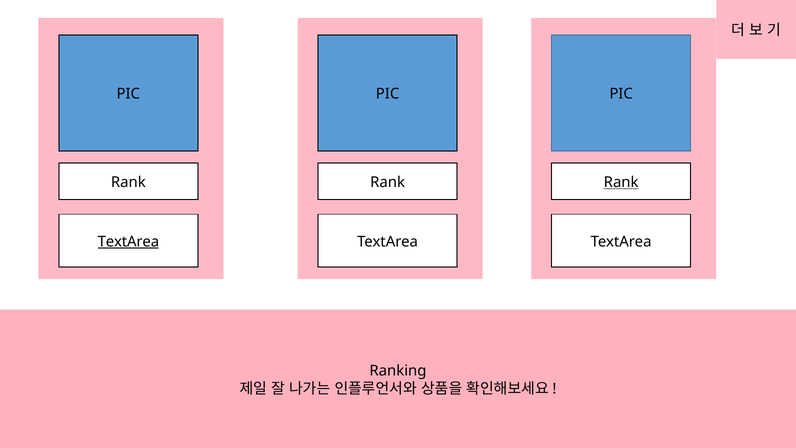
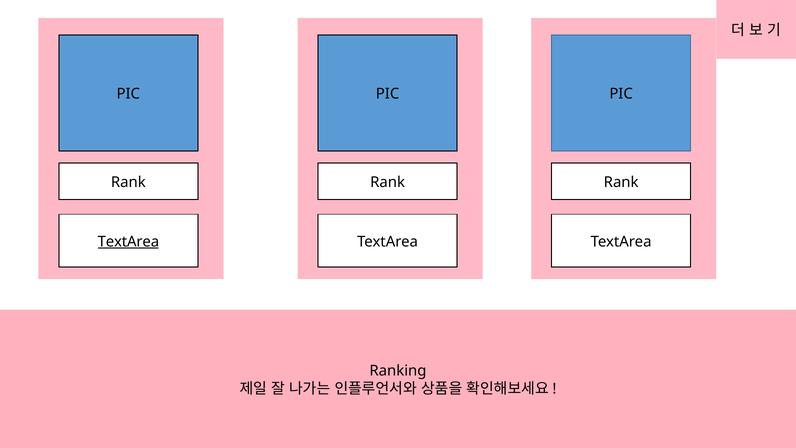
Rank at (621, 182) underline: present -> none
